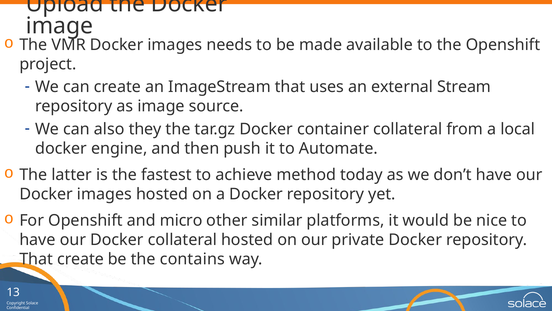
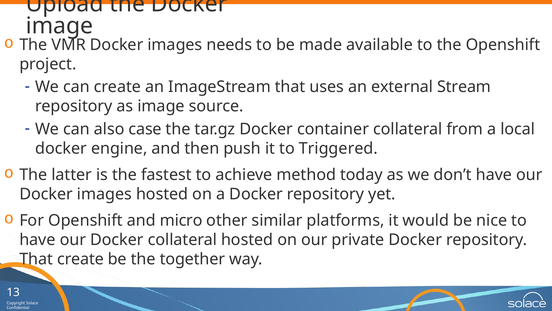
they: they -> case
Automate: Automate -> Triggered
contains: contains -> together
